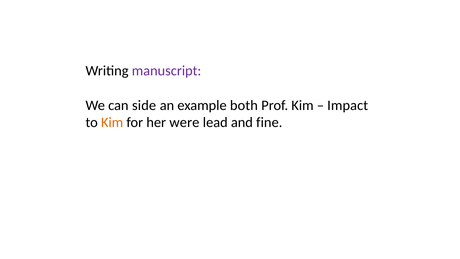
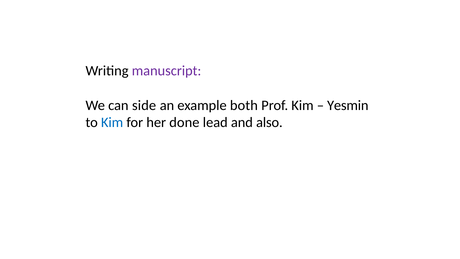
Impact: Impact -> Yesmin
Kim at (112, 122) colour: orange -> blue
were: were -> done
fine: fine -> also
